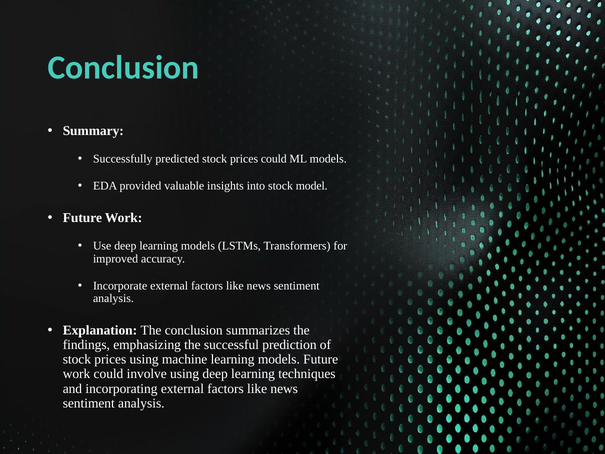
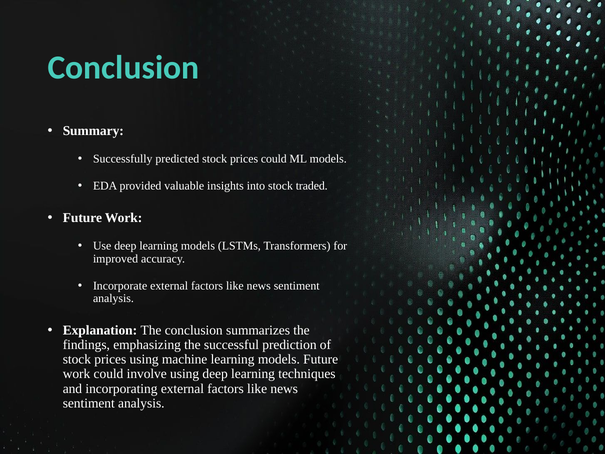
model: model -> traded
